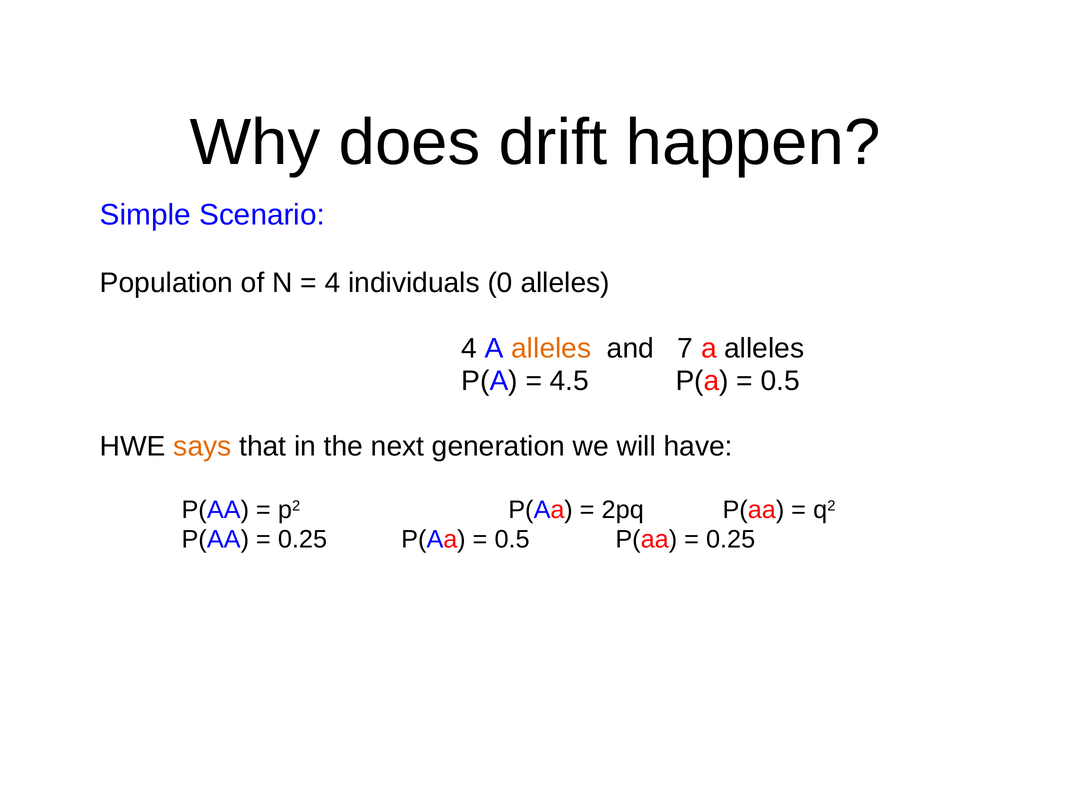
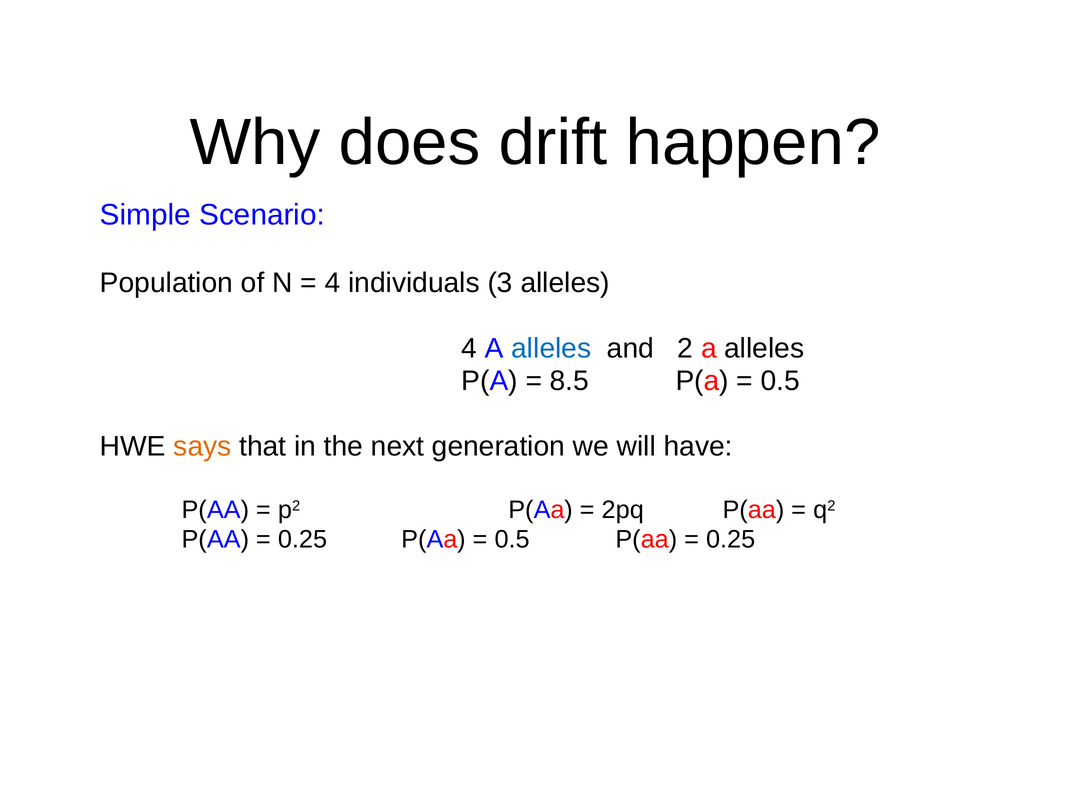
0: 0 -> 3
alleles at (551, 348) colour: orange -> blue
7: 7 -> 2
4.5: 4.5 -> 8.5
